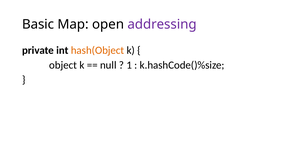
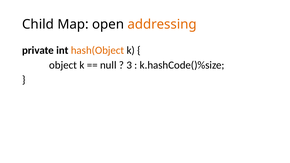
Basic: Basic -> Child
addressing colour: purple -> orange
1: 1 -> 3
